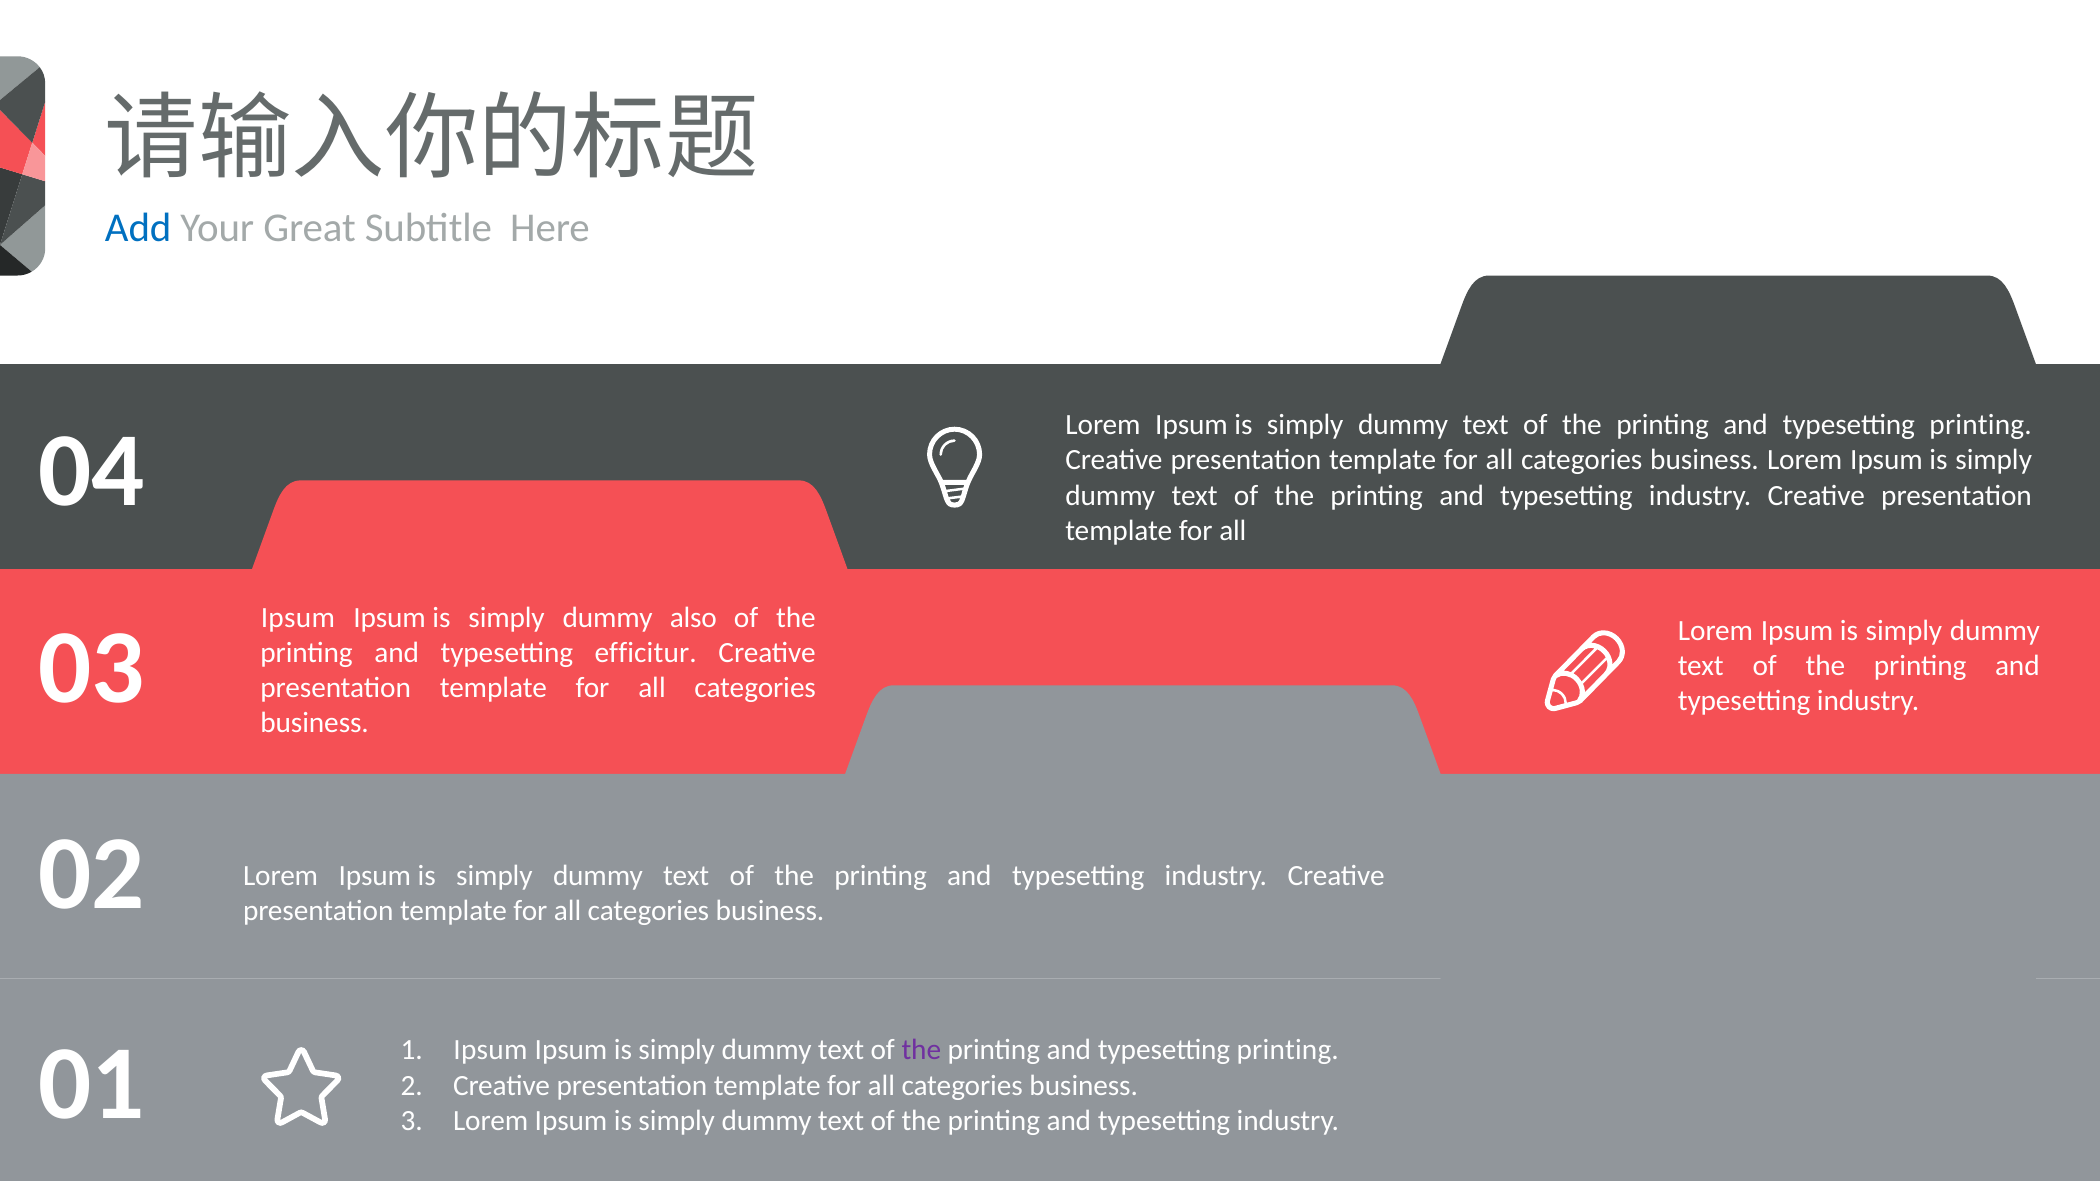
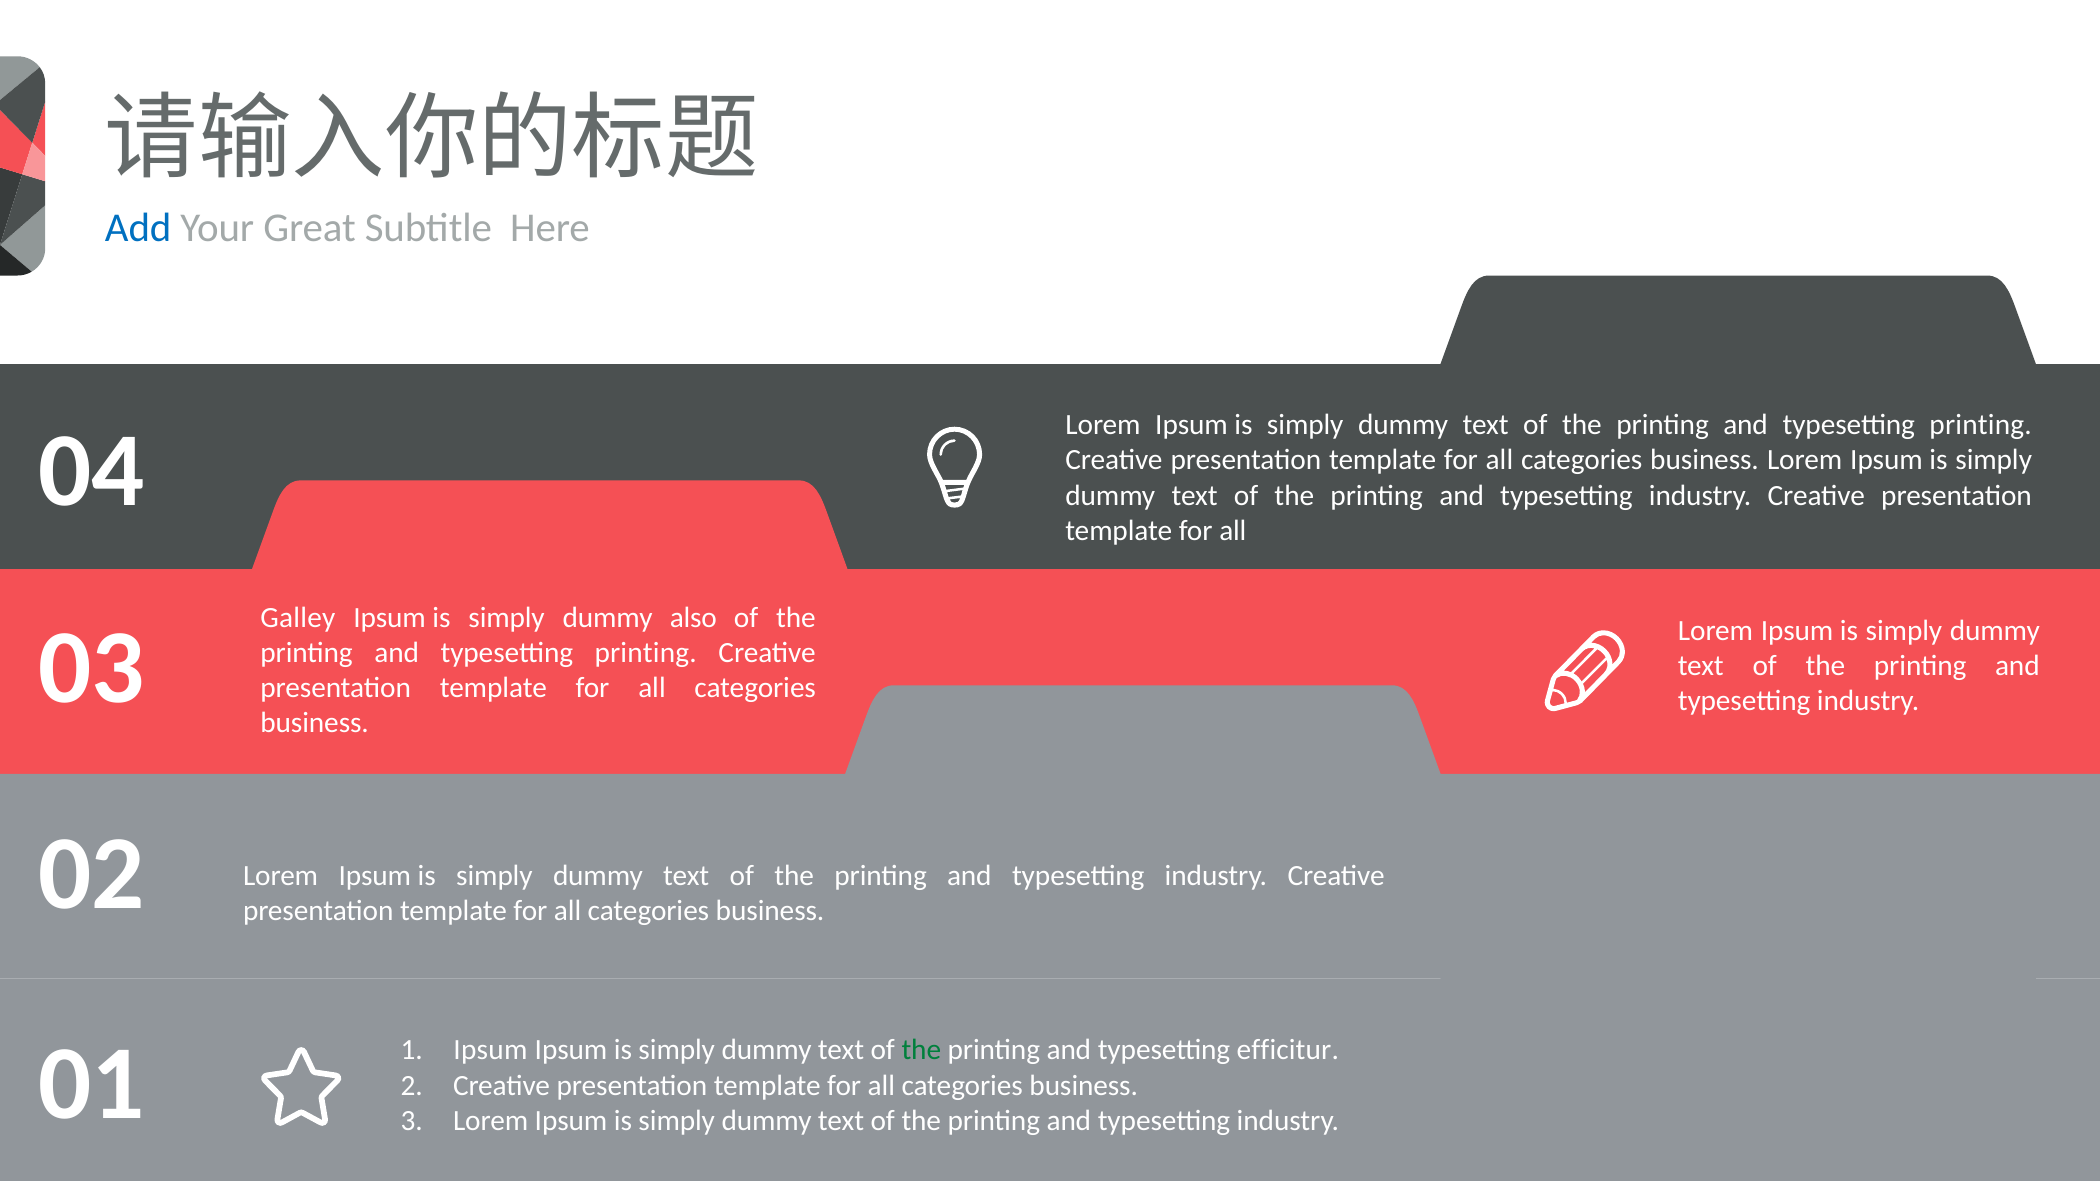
Ipsum at (298, 618): Ipsum -> Galley
efficitur at (646, 653): efficitur -> printing
the at (921, 1051) colour: purple -> green
printing at (1288, 1051): printing -> efficitur
